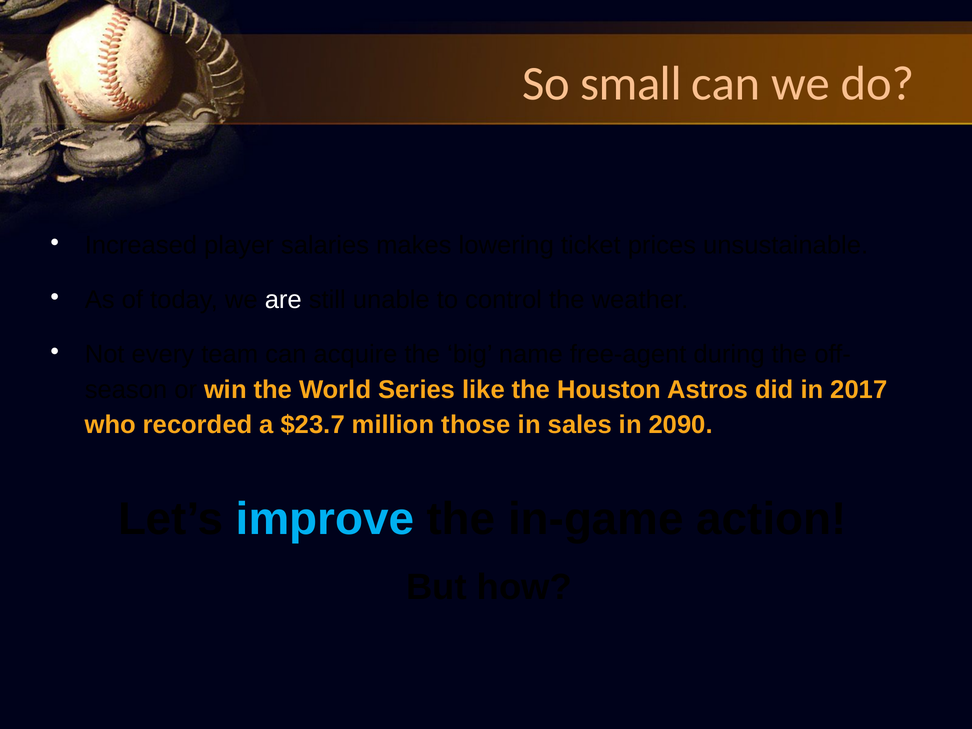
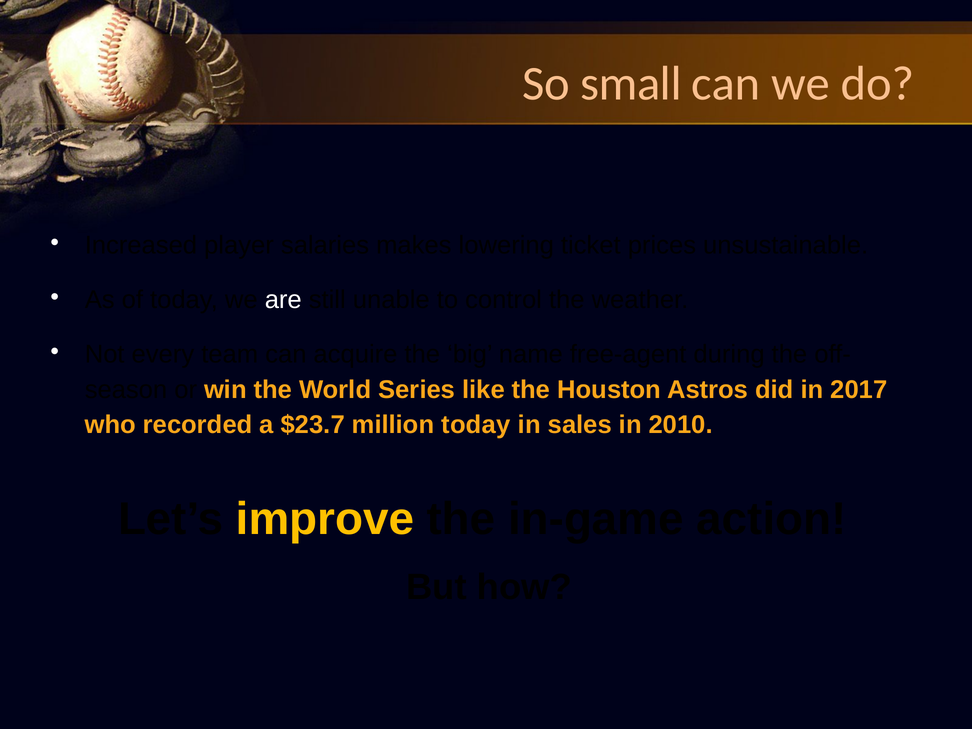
million those: those -> today
2090: 2090 -> 2010
improve colour: light blue -> yellow
